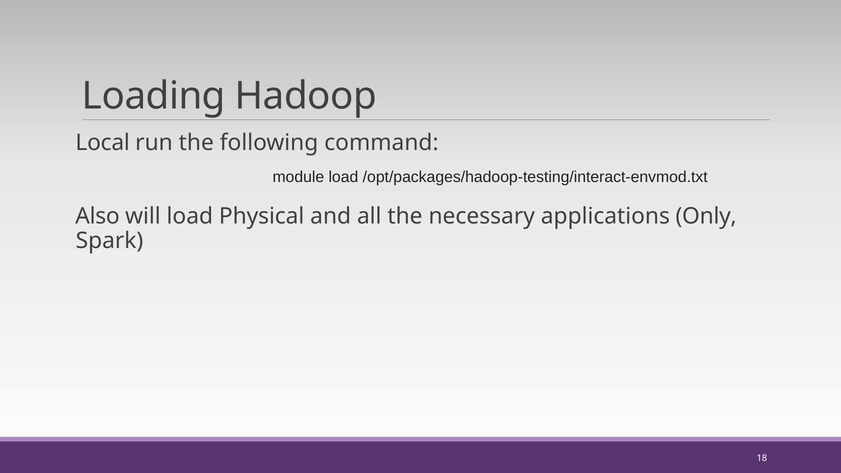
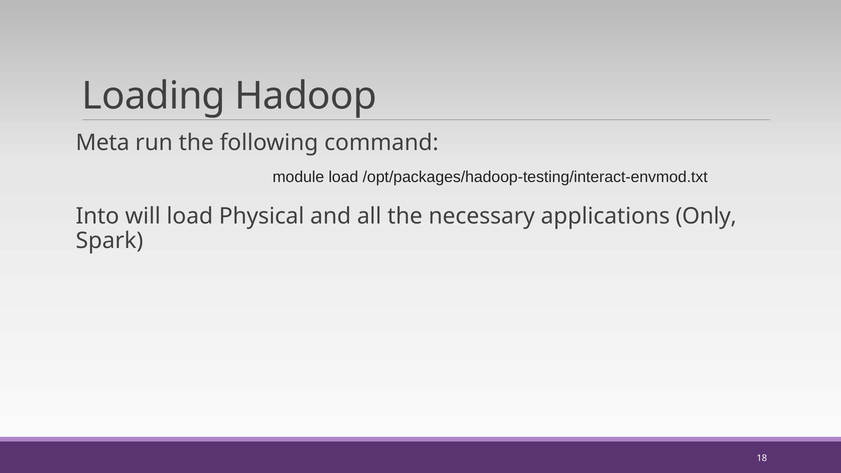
Local: Local -> Meta
Also: Also -> Into
